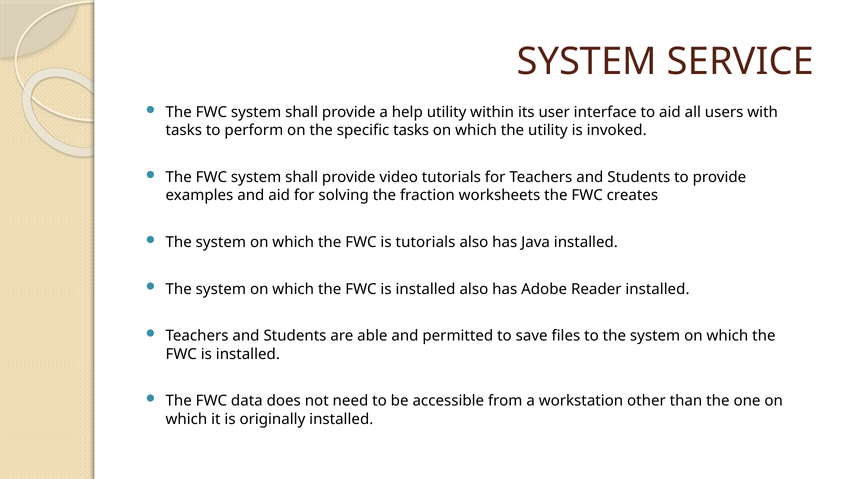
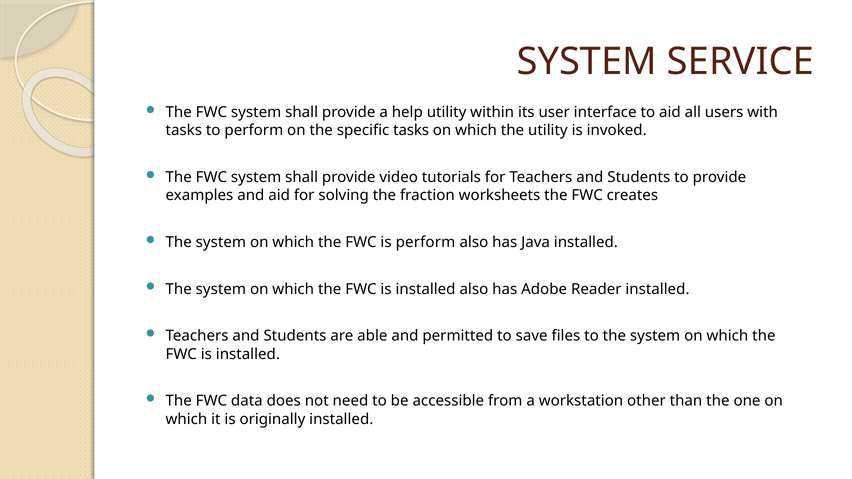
is tutorials: tutorials -> perform
